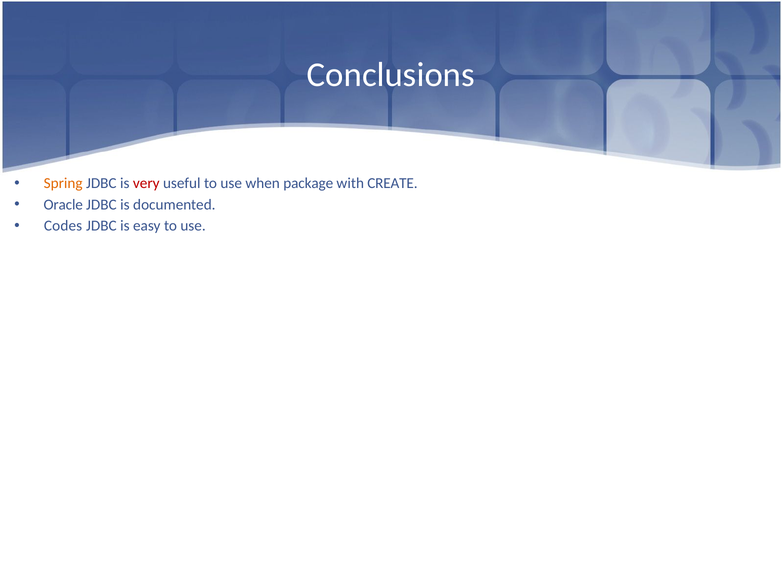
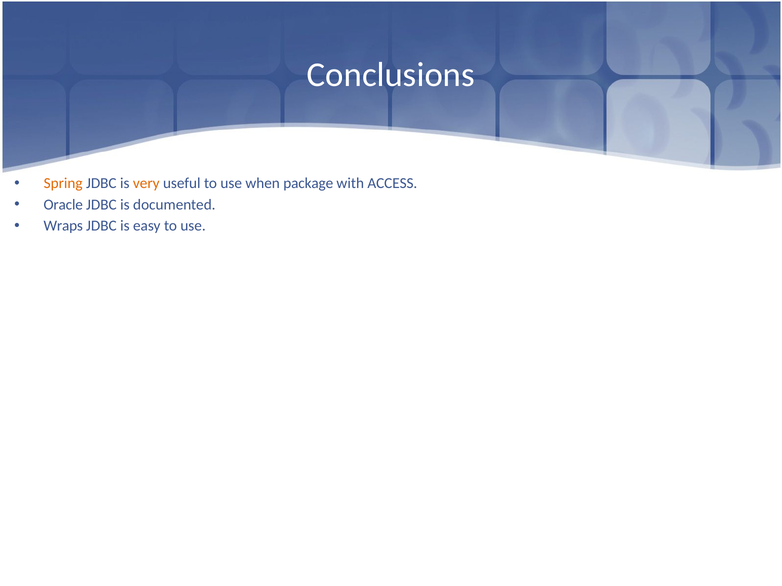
very colour: red -> orange
CREATE: CREATE -> ACCESS
Codes: Codes -> Wraps
